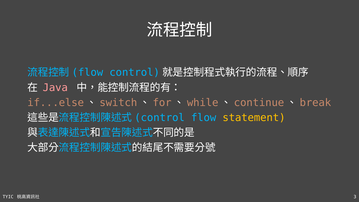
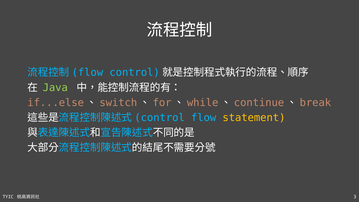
Java colour: pink -> light green
